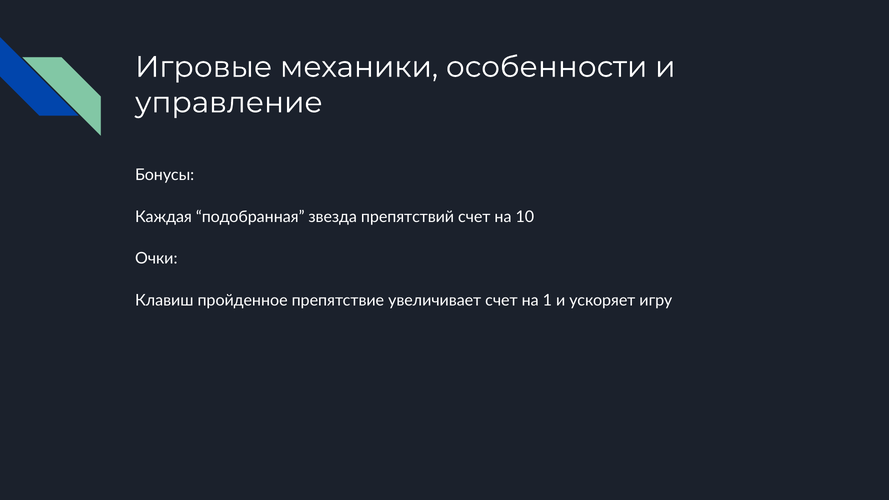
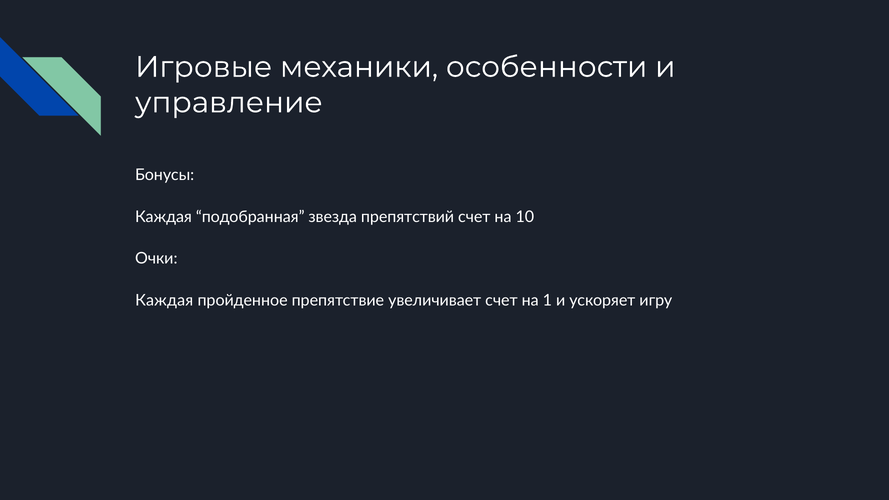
Клавиш at (164, 301): Клавиш -> Каждая
